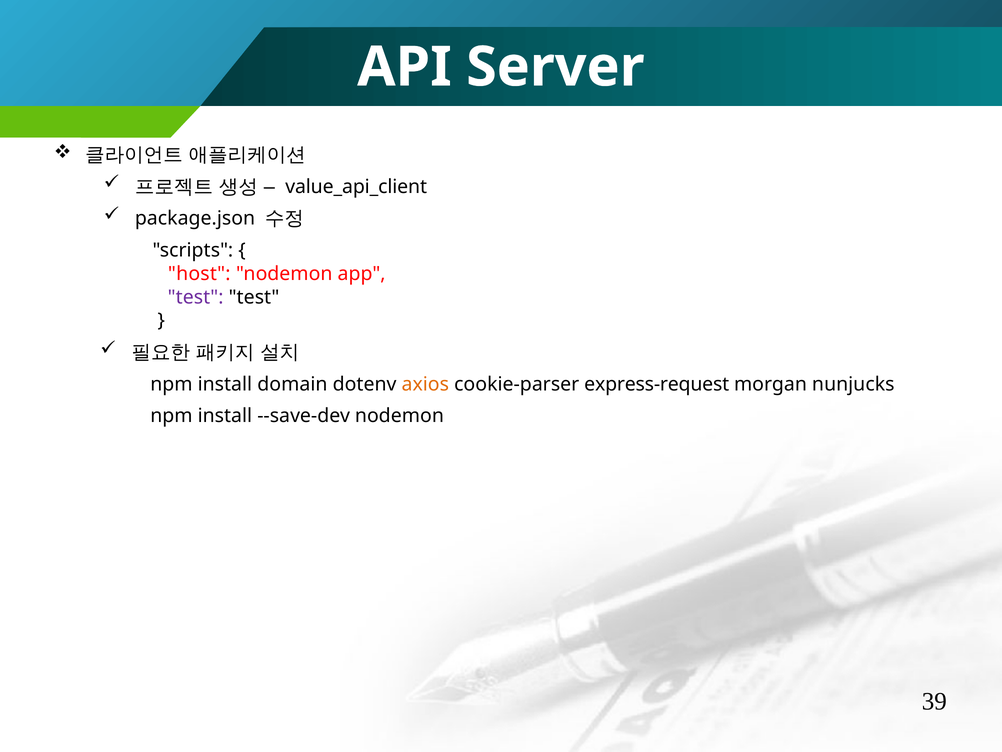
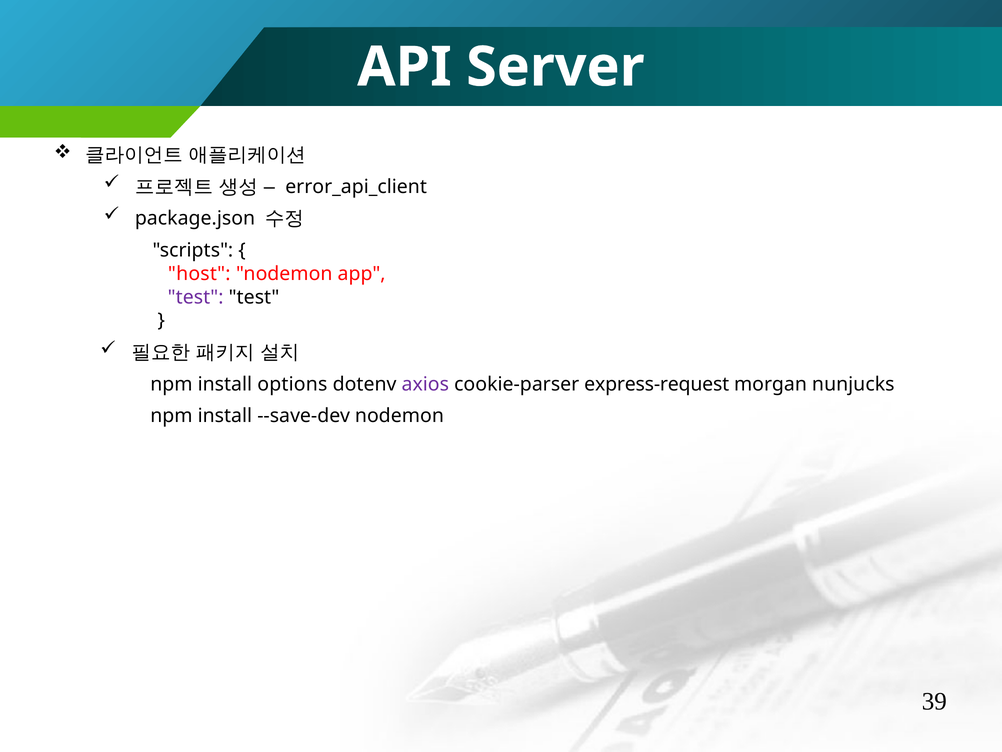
value_api_client: value_api_client -> error_api_client
domain: domain -> options
axios colour: orange -> purple
